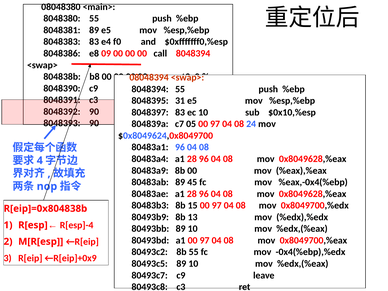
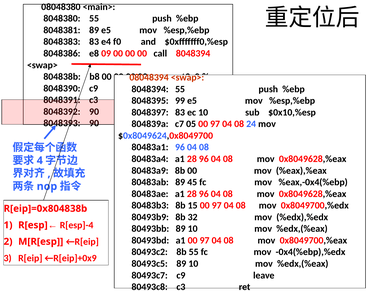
31: 31 -> 99
13: 13 -> 32
